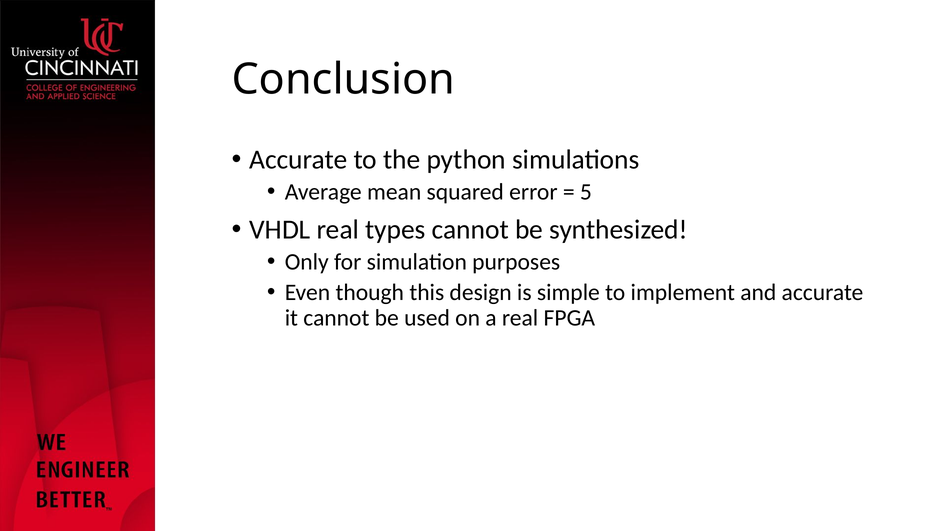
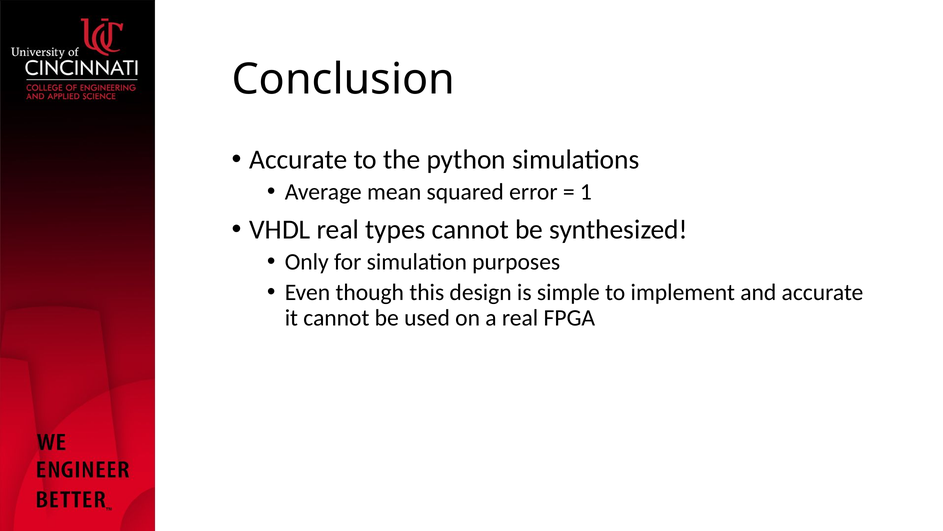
5: 5 -> 1
